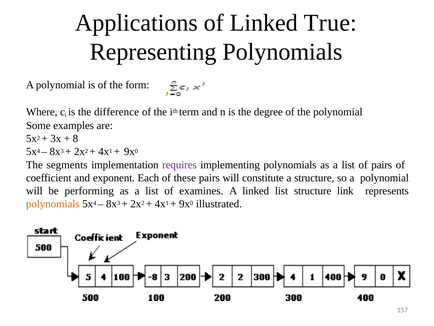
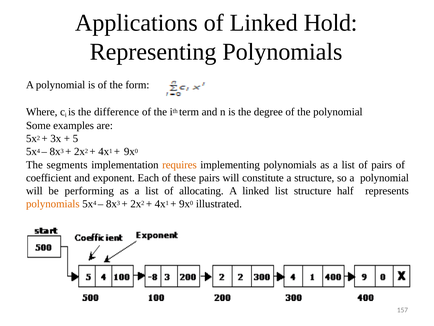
True: True -> Hold
8: 8 -> 5
requires colour: purple -> orange
examines: examines -> allocating
link: link -> half
